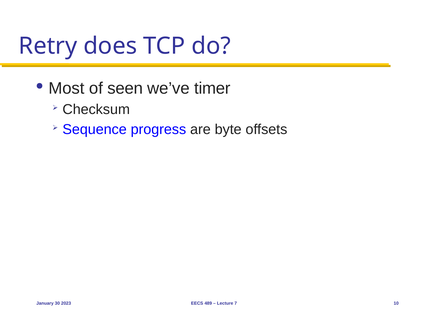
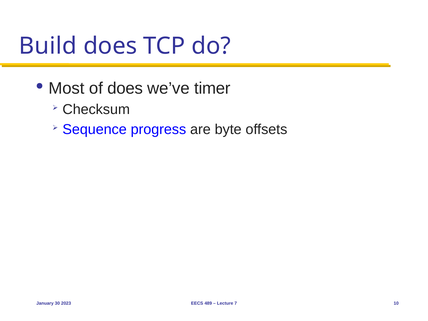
Retry: Retry -> Build
of seen: seen -> does
